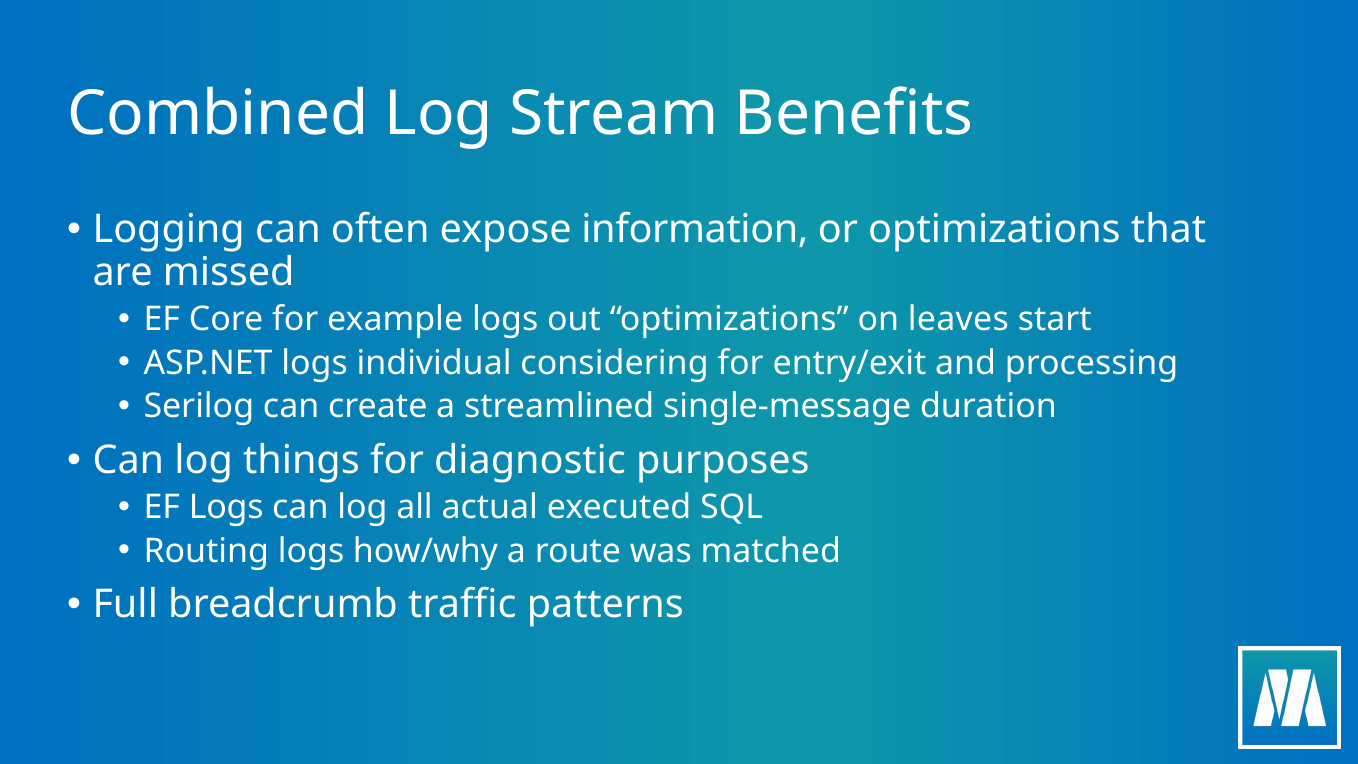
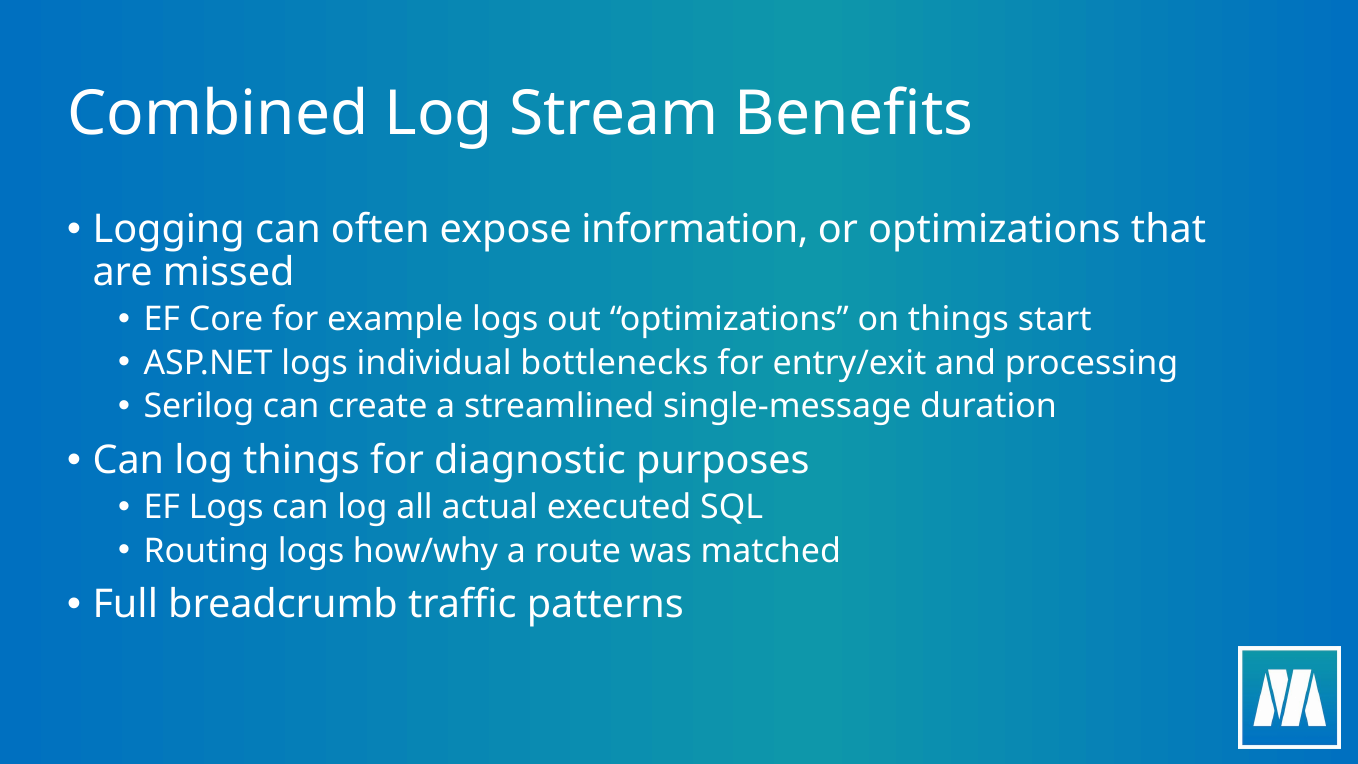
on leaves: leaves -> things
considering: considering -> bottlenecks
